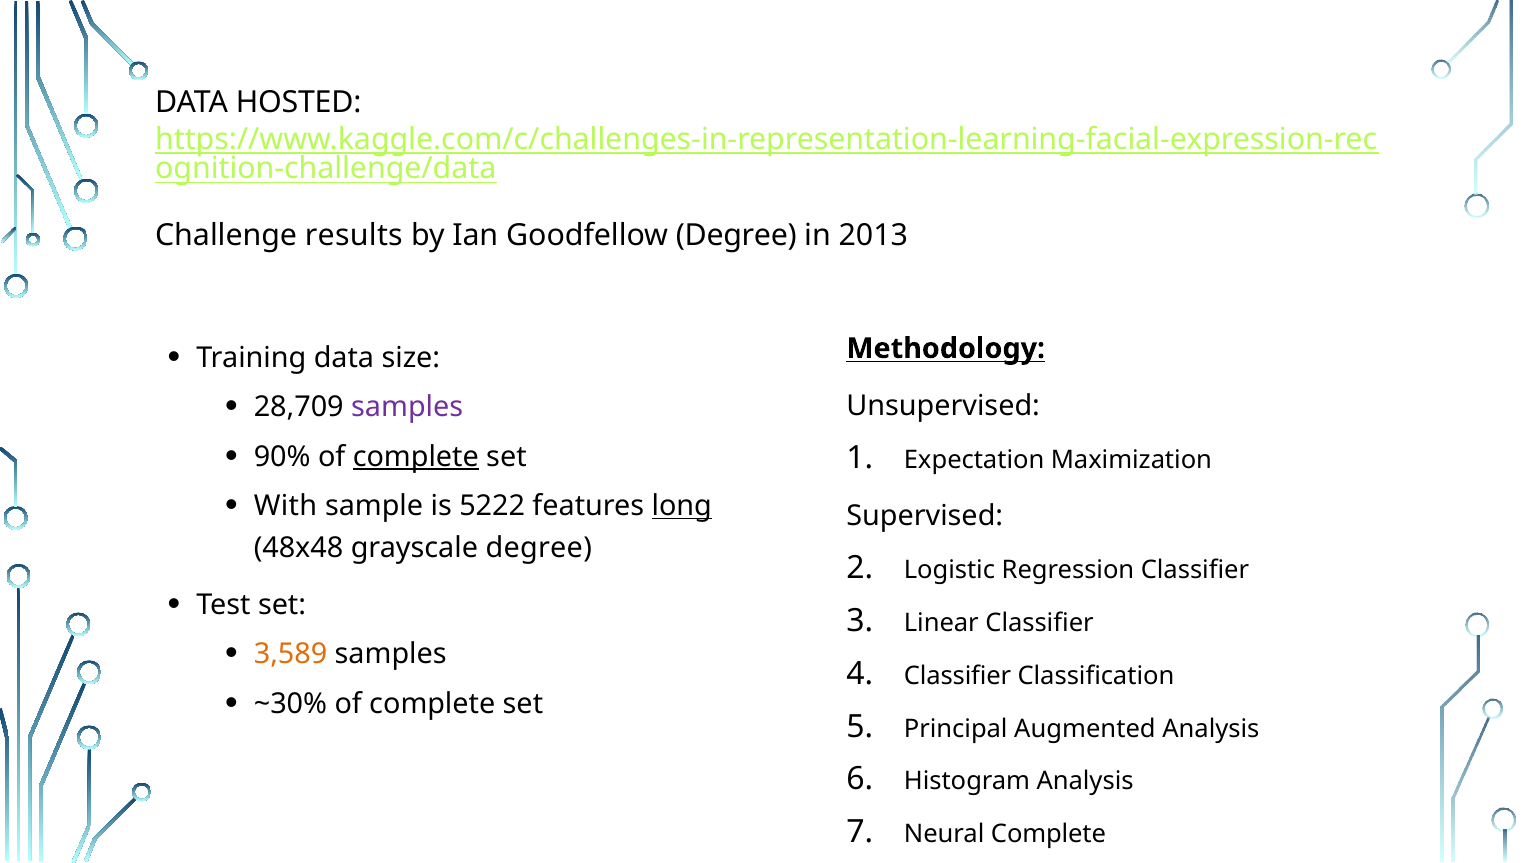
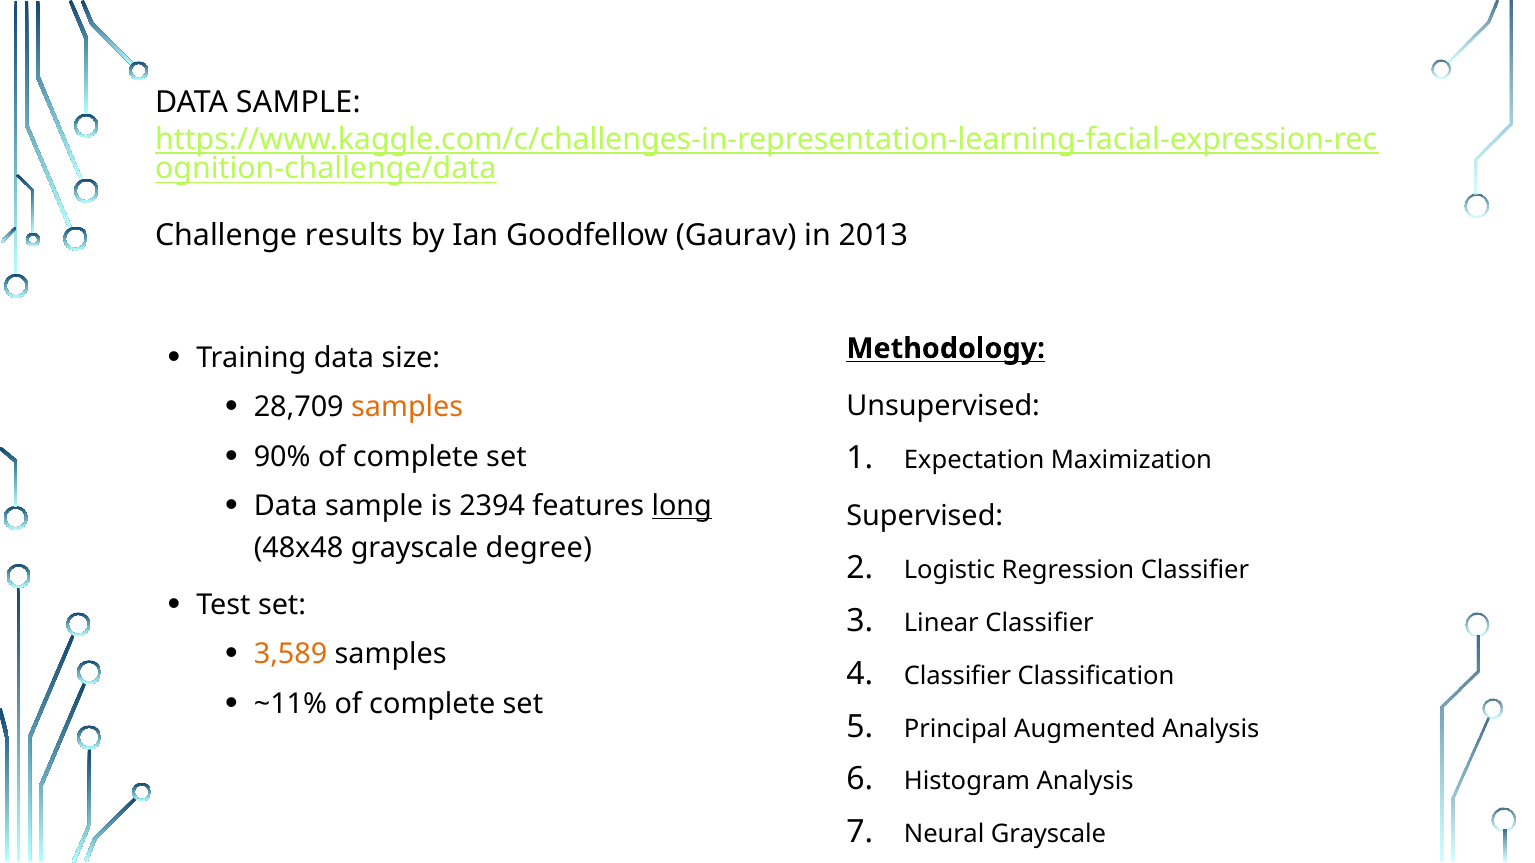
HOSTED at (299, 103): HOSTED -> SAMPLE
Goodfellow Degree: Degree -> Gaurav
samples at (407, 408) colour: purple -> orange
complete at (416, 457) underline: present -> none
With at (286, 506): With -> Data
5222: 5222 -> 2394
~30%: ~30% -> ~11%
Neural Complete: Complete -> Grayscale
